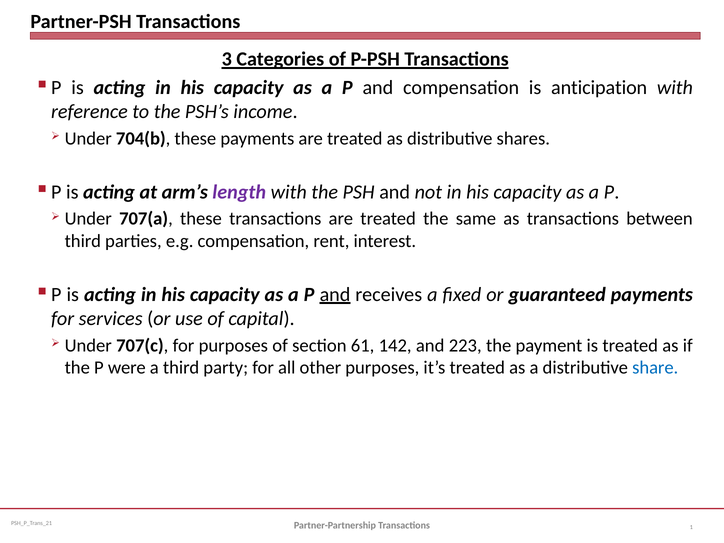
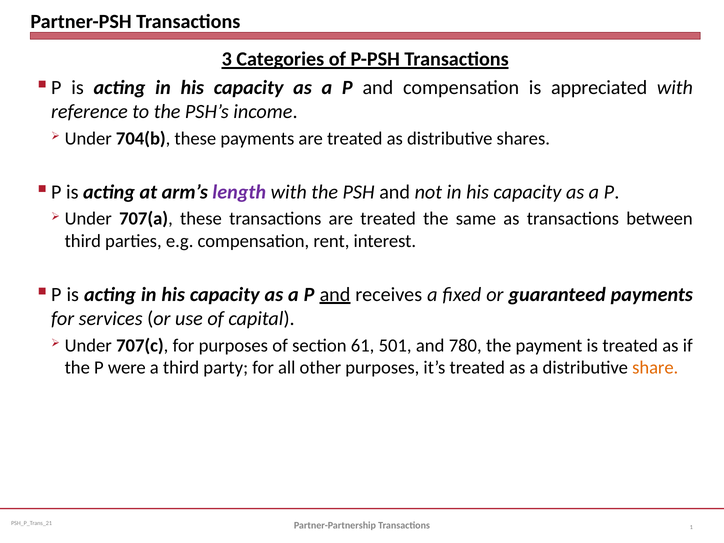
anticipation: anticipation -> appreciated
142: 142 -> 501
223: 223 -> 780
share colour: blue -> orange
